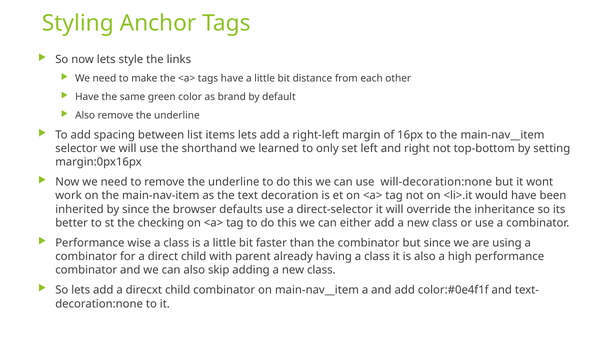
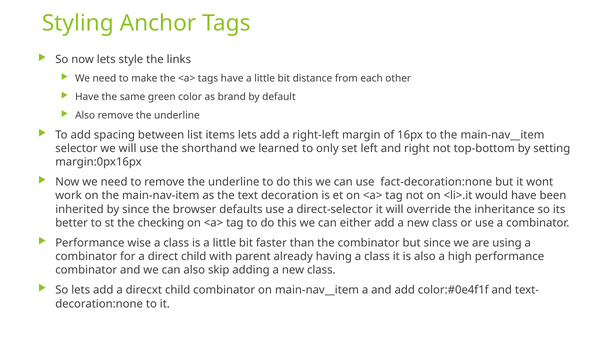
will-decoration:none: will-decoration:none -> fact-decoration:none
